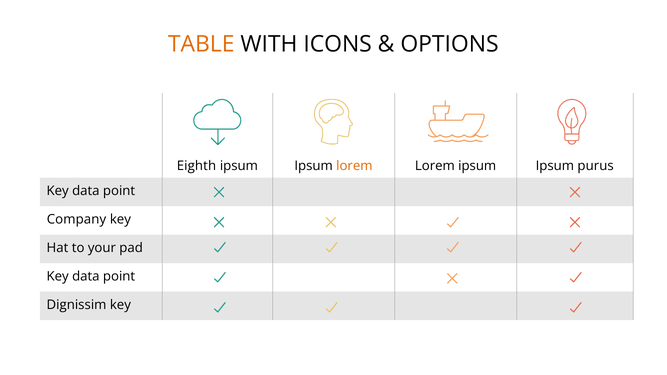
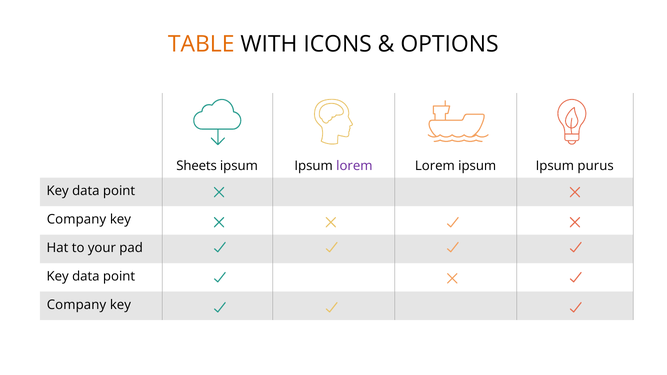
Eighth: Eighth -> Sheets
lorem at (354, 166) colour: orange -> purple
Dignissim at (77, 305): Dignissim -> Company
